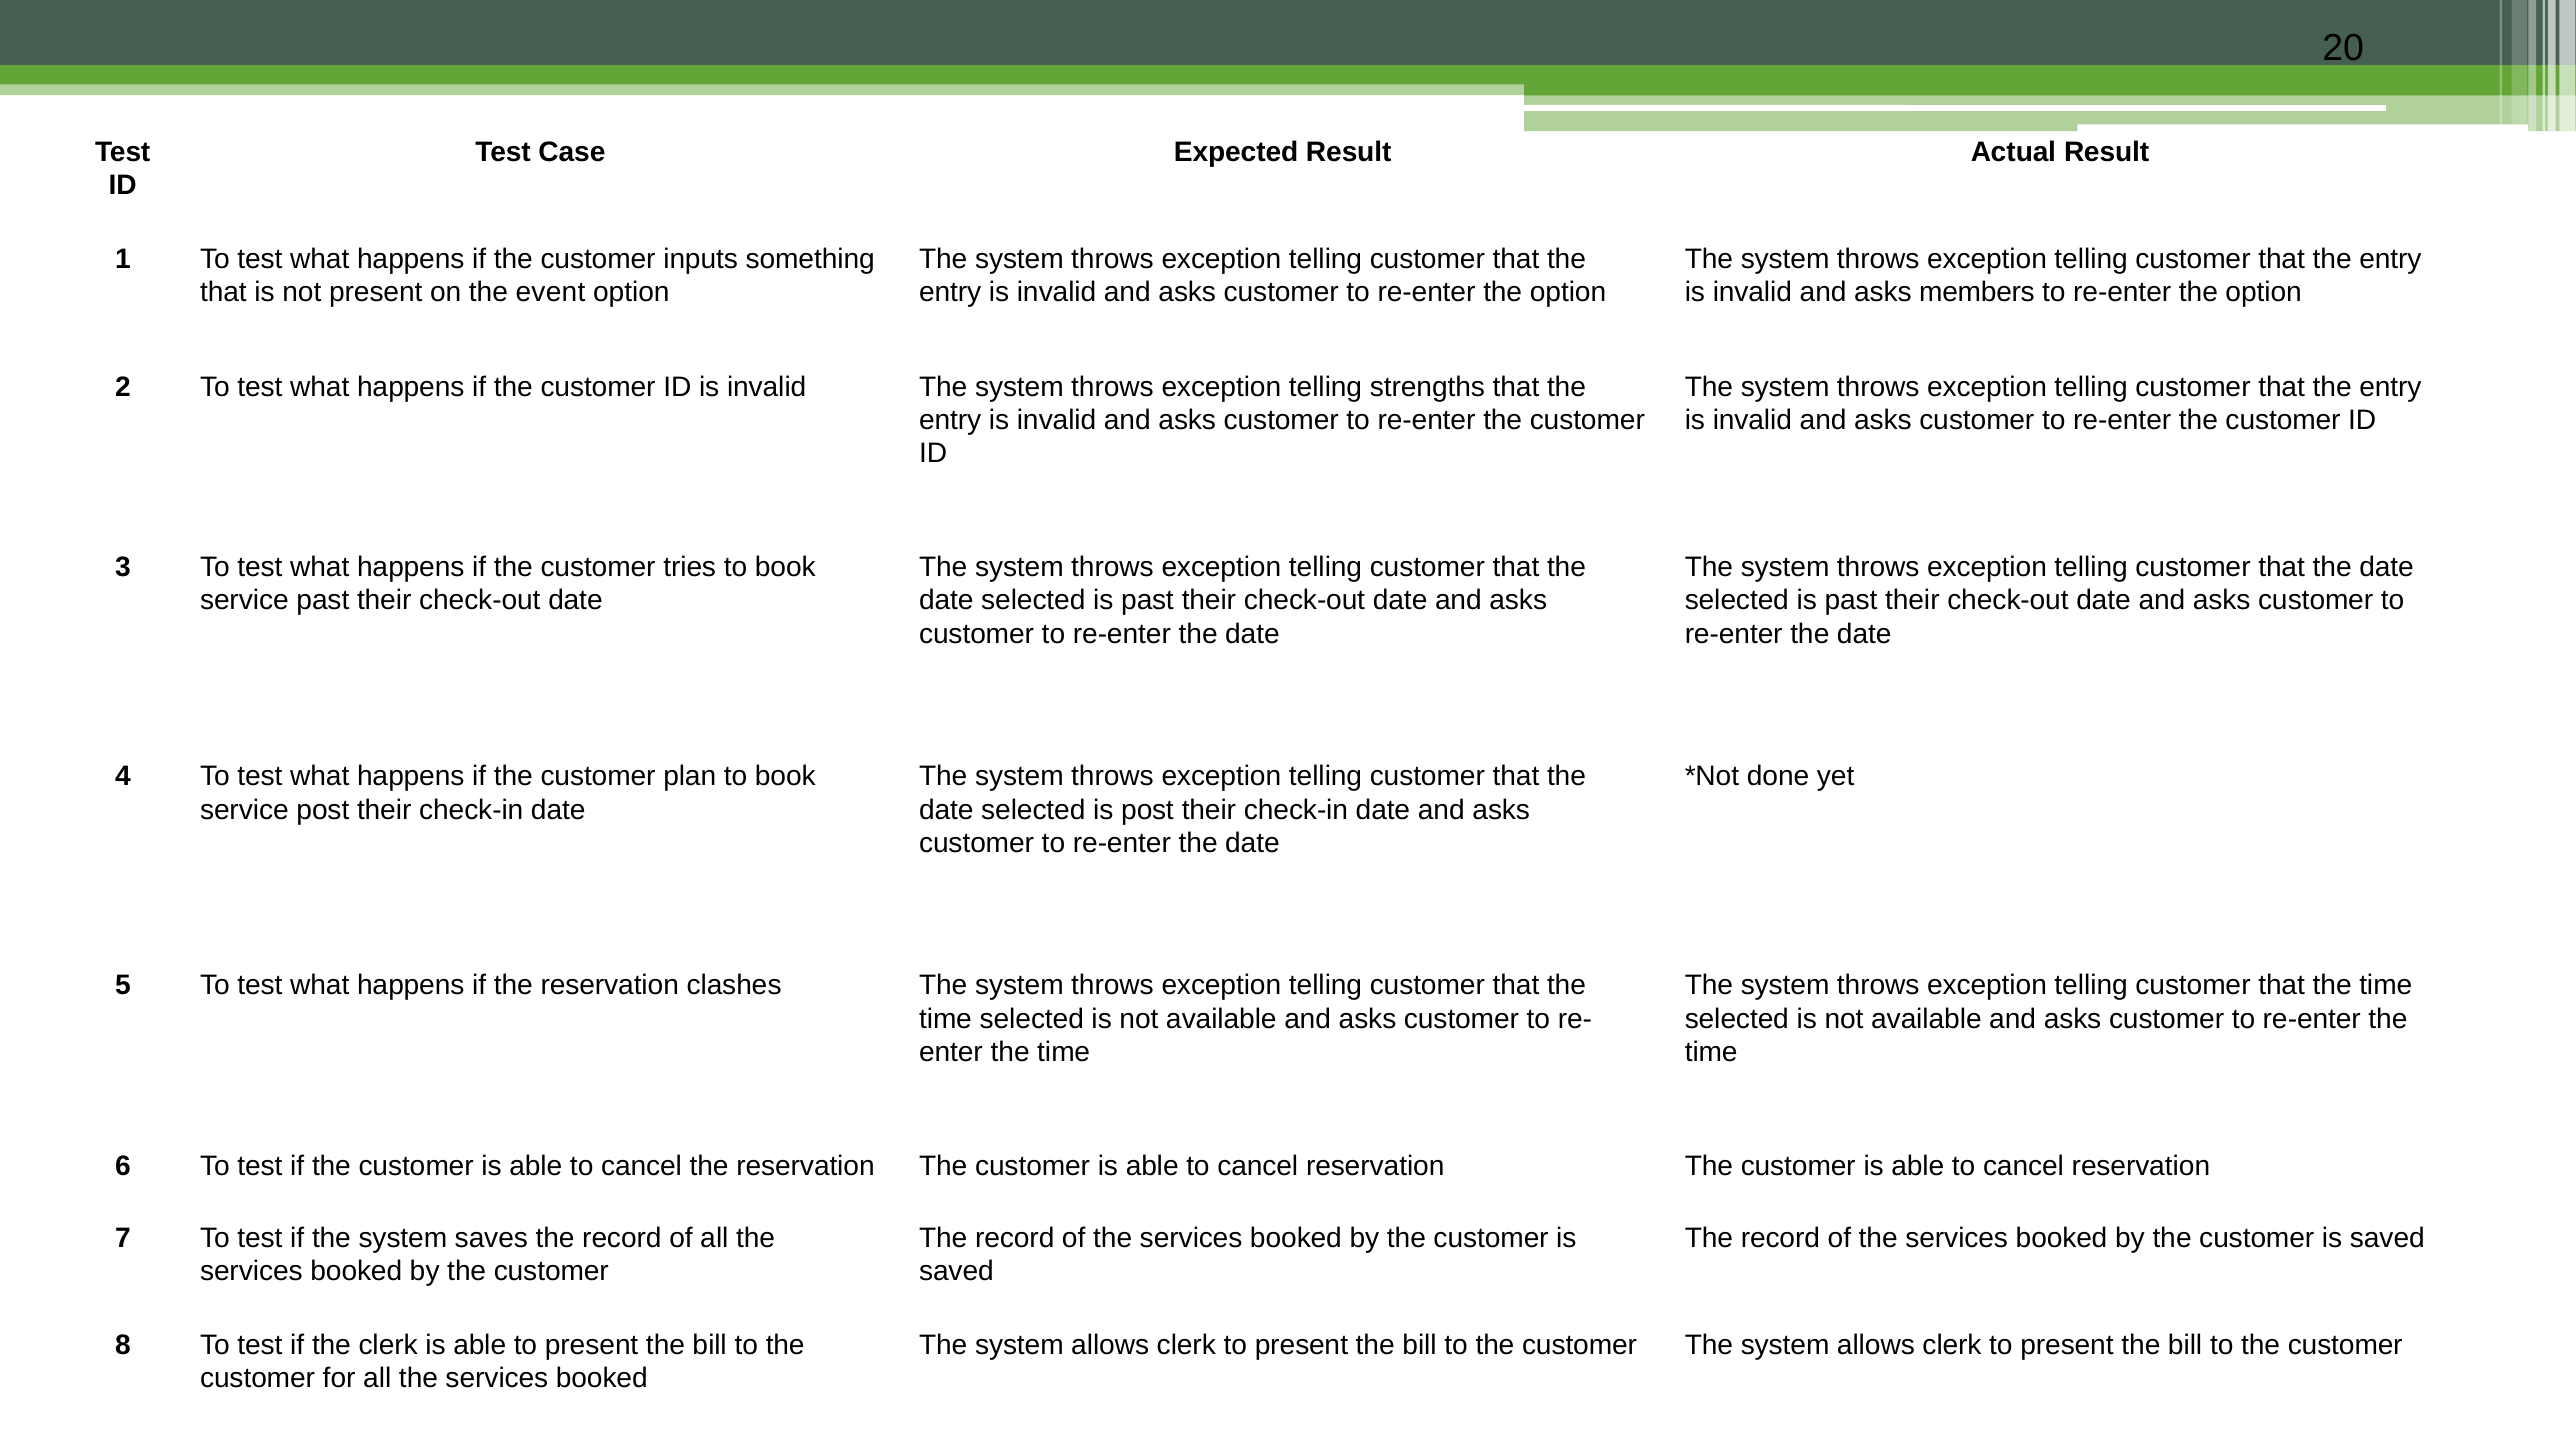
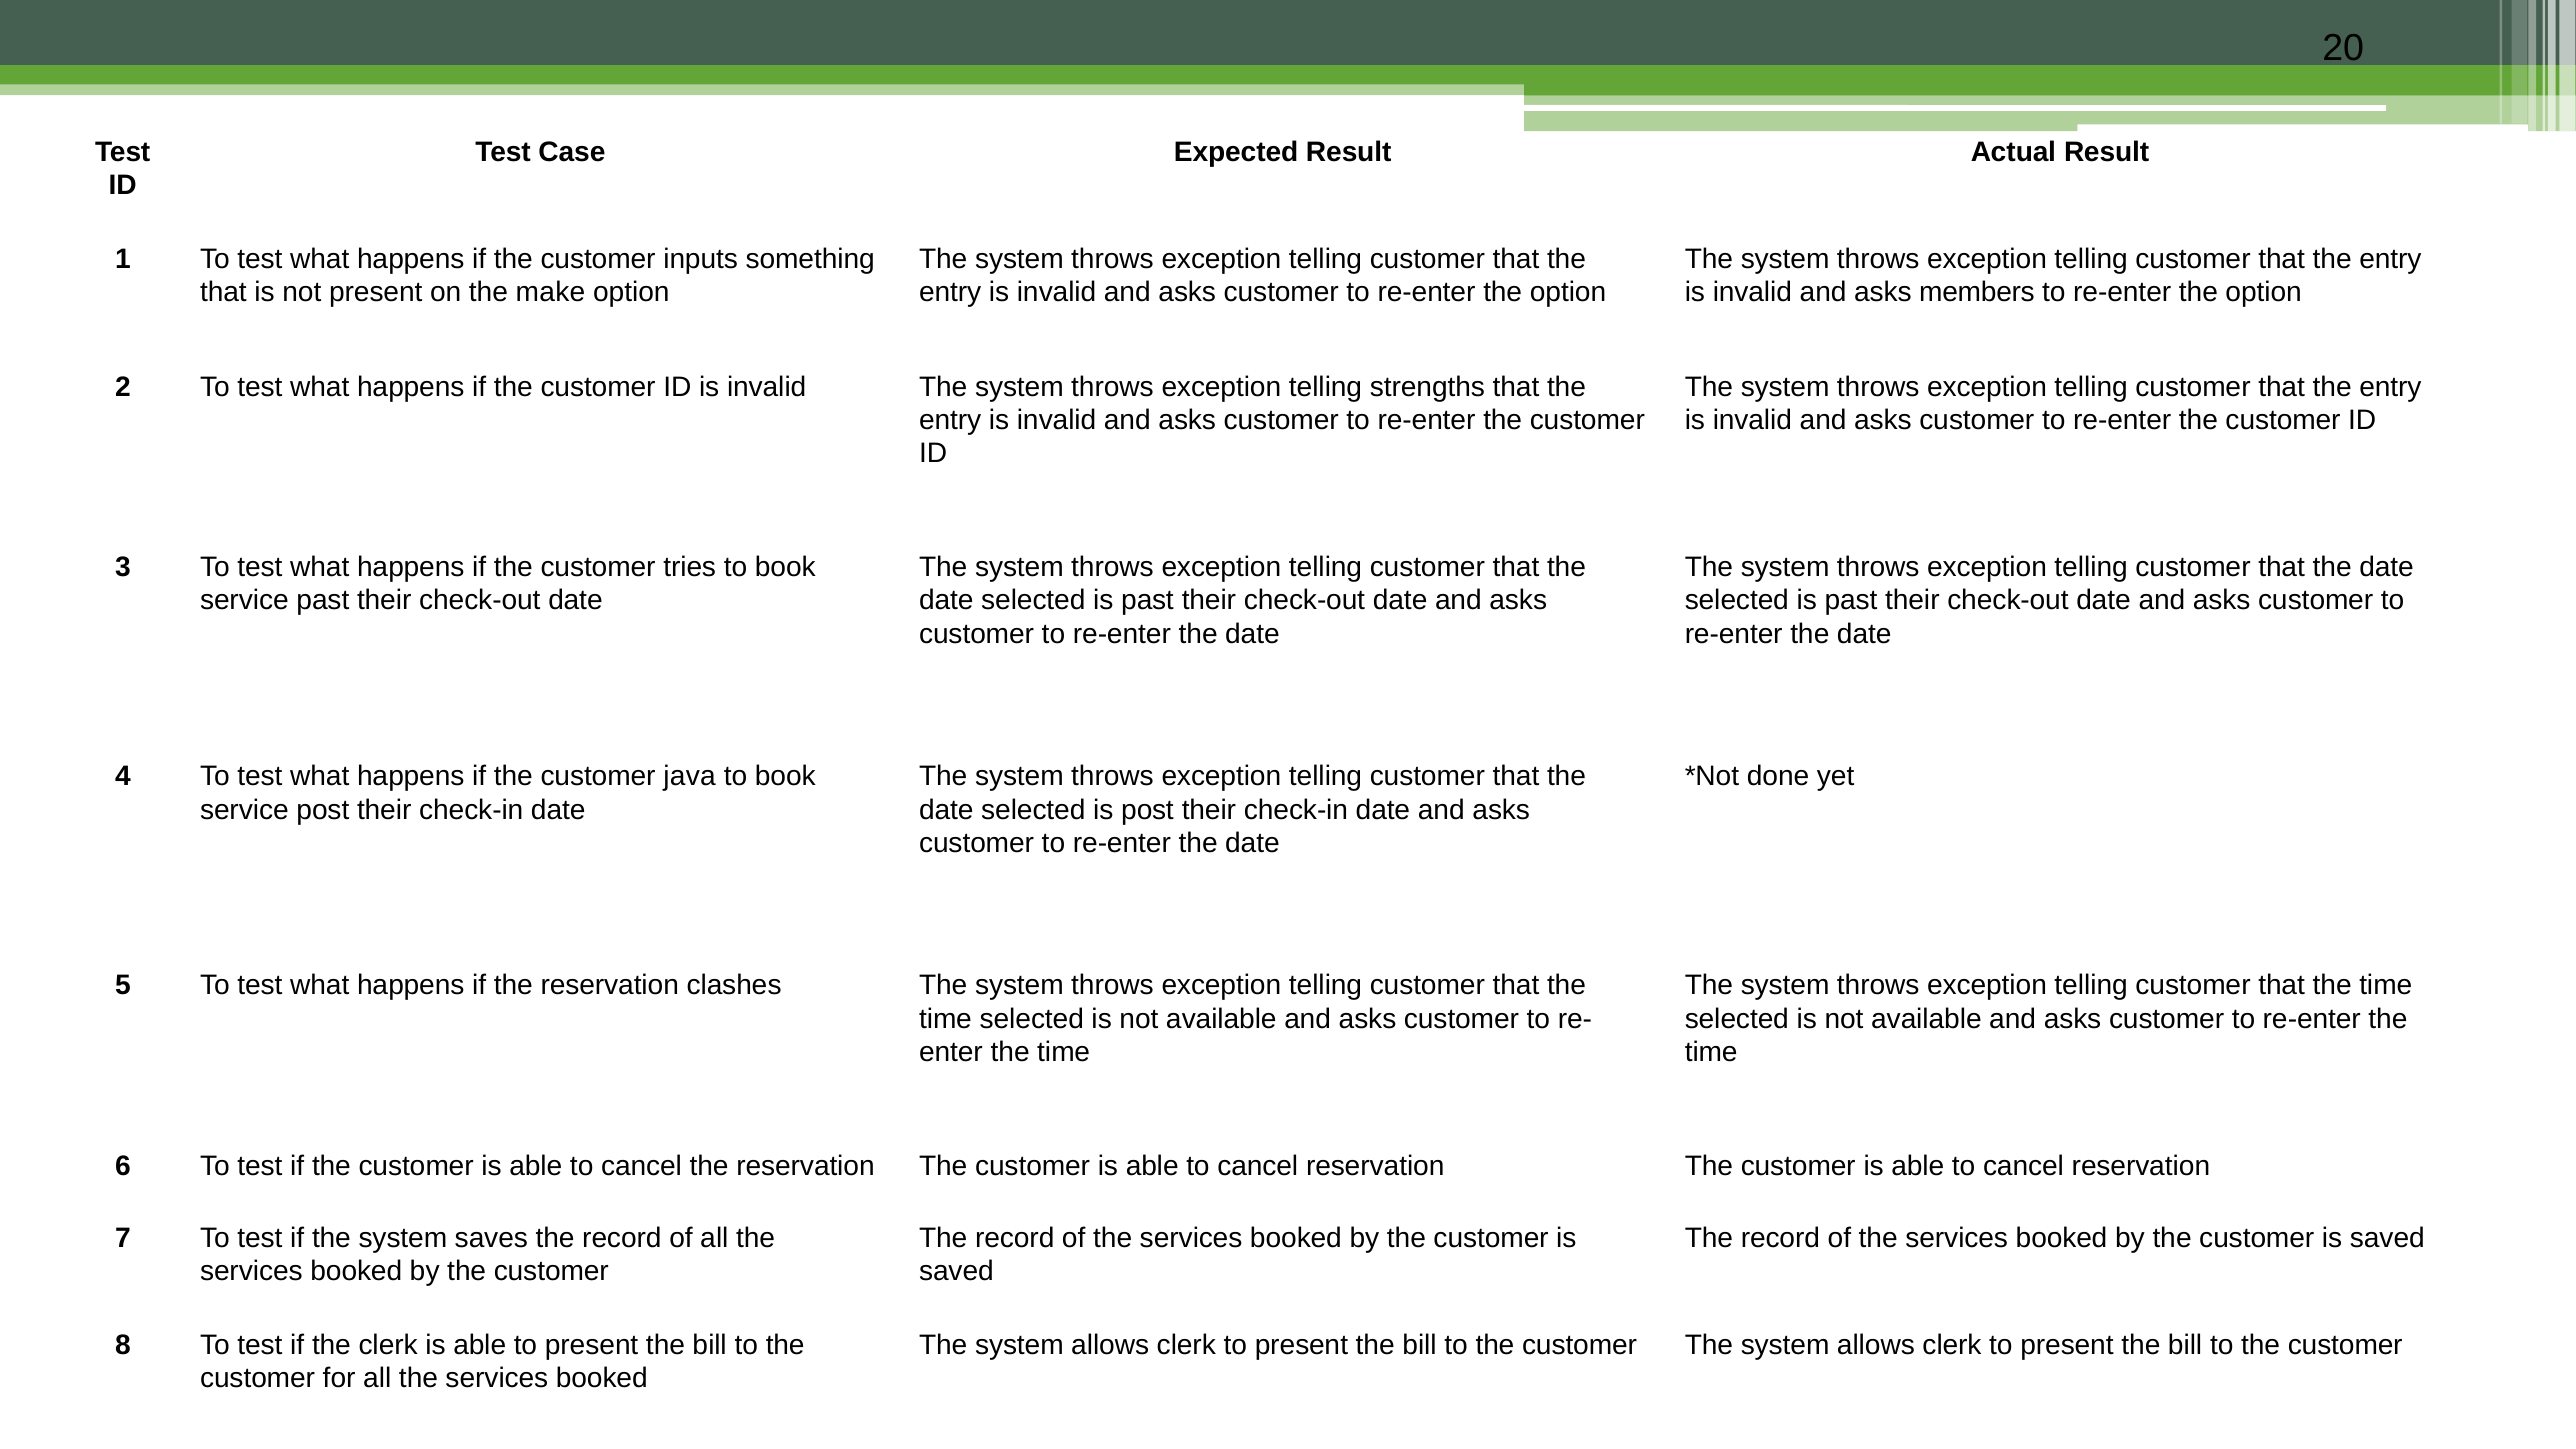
event: event -> make
plan: plan -> java
